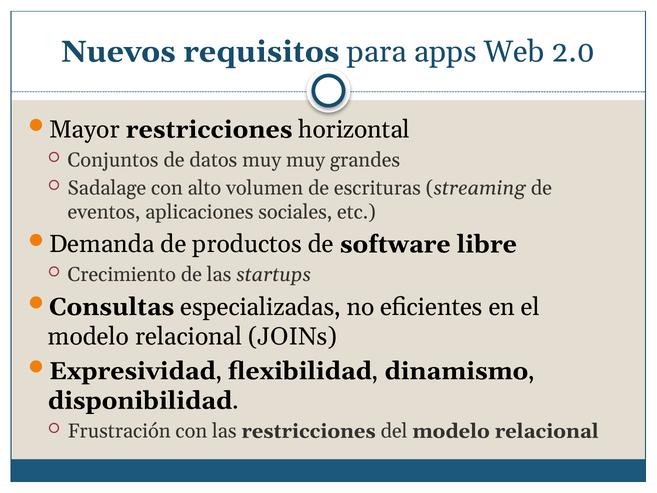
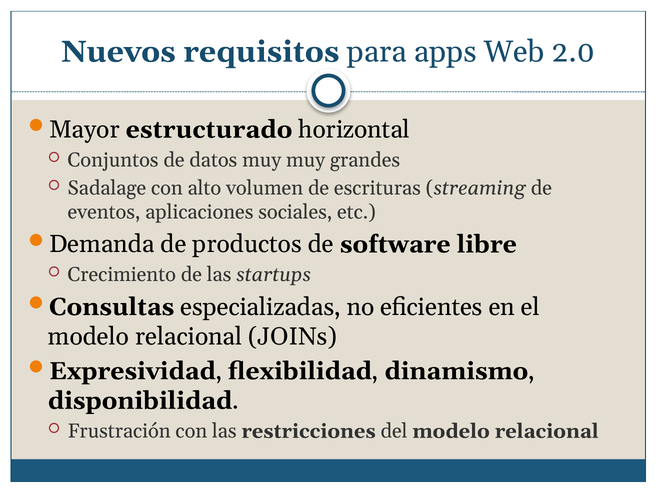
Mayor restricciones: restricciones -> estructurado
